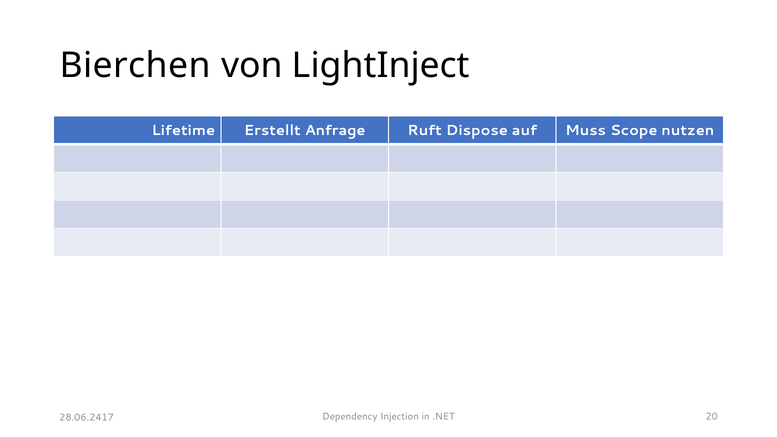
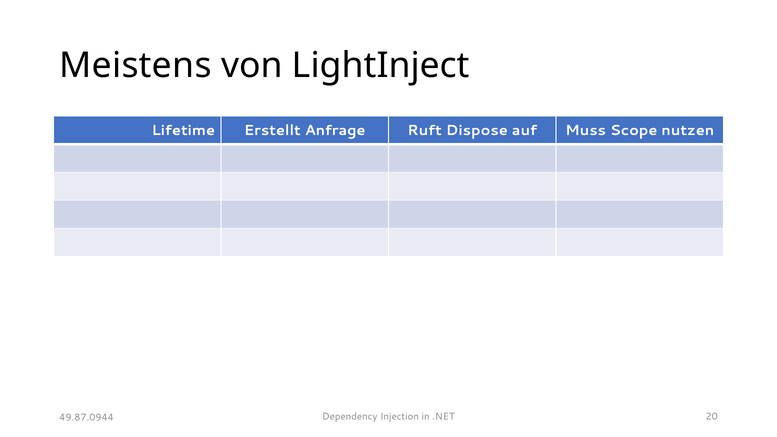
Bierchen: Bierchen -> Meistens
28.06.2417: 28.06.2417 -> 49.87.0944
